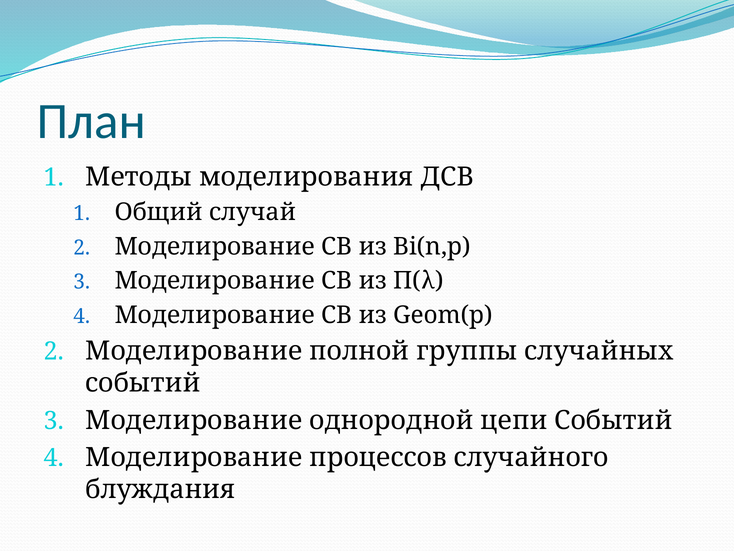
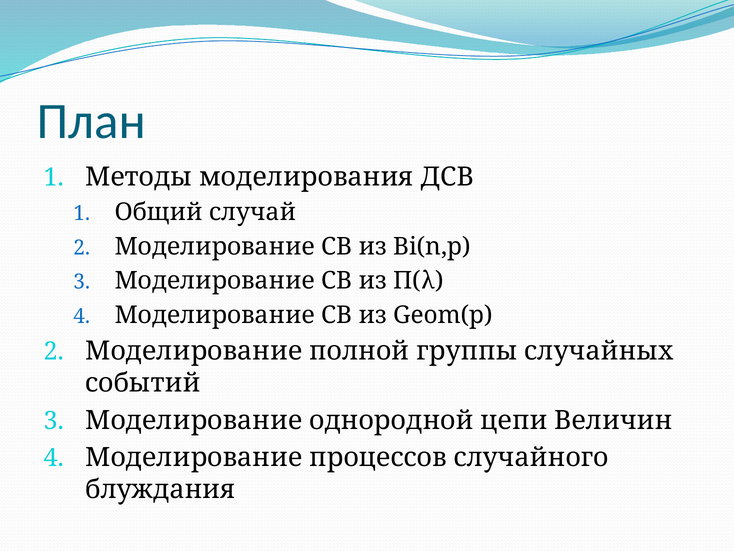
цепи Событий: Событий -> Величин
